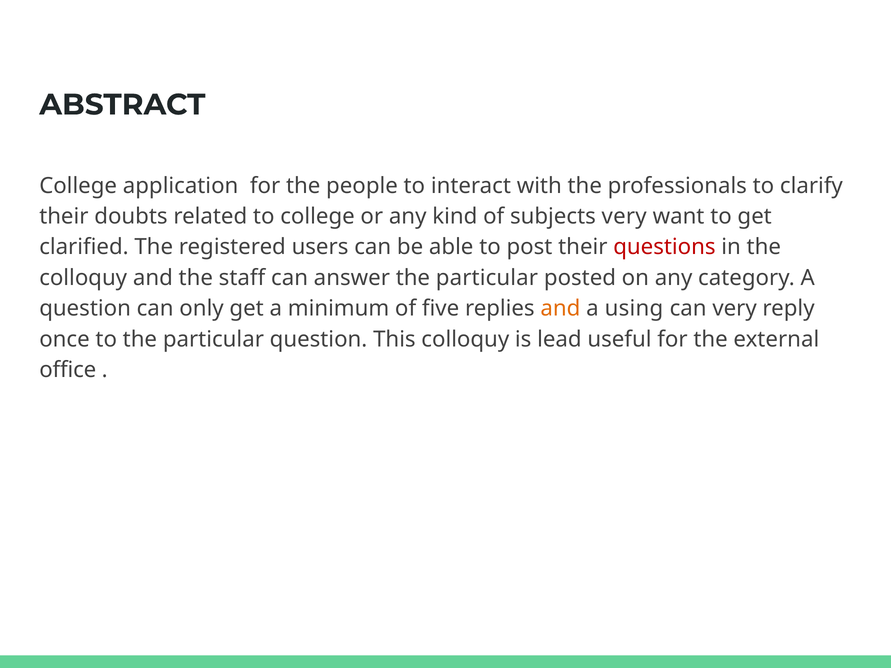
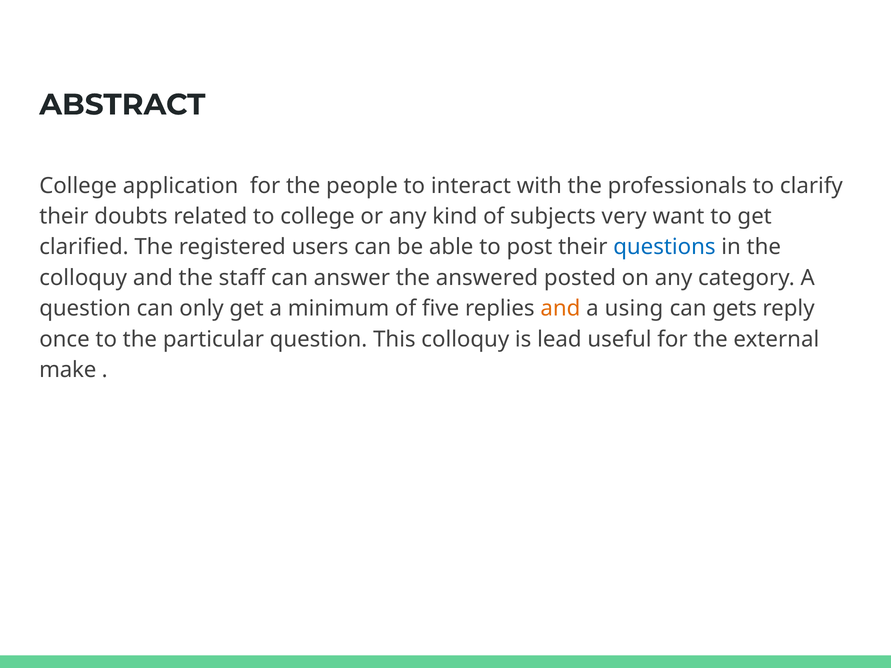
questions colour: red -> blue
answer the particular: particular -> answered
can very: very -> gets
office: office -> make
